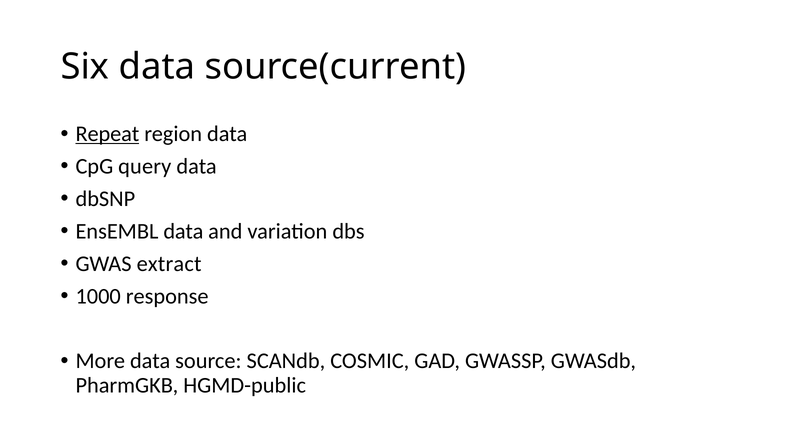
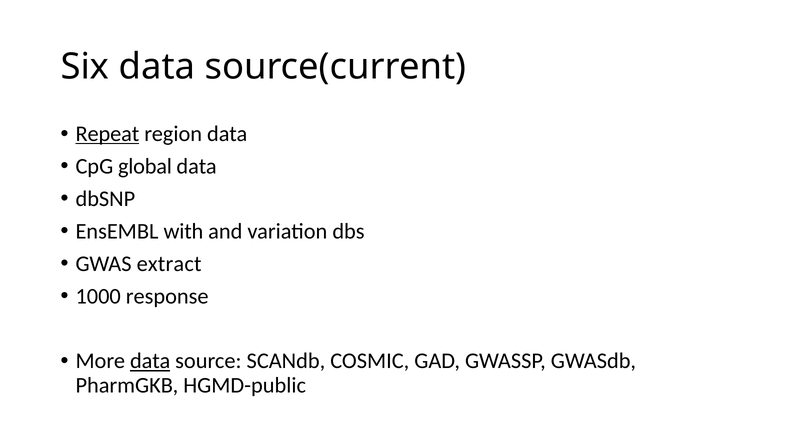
query: query -> global
EnsEMBL data: data -> with
data at (150, 361) underline: none -> present
